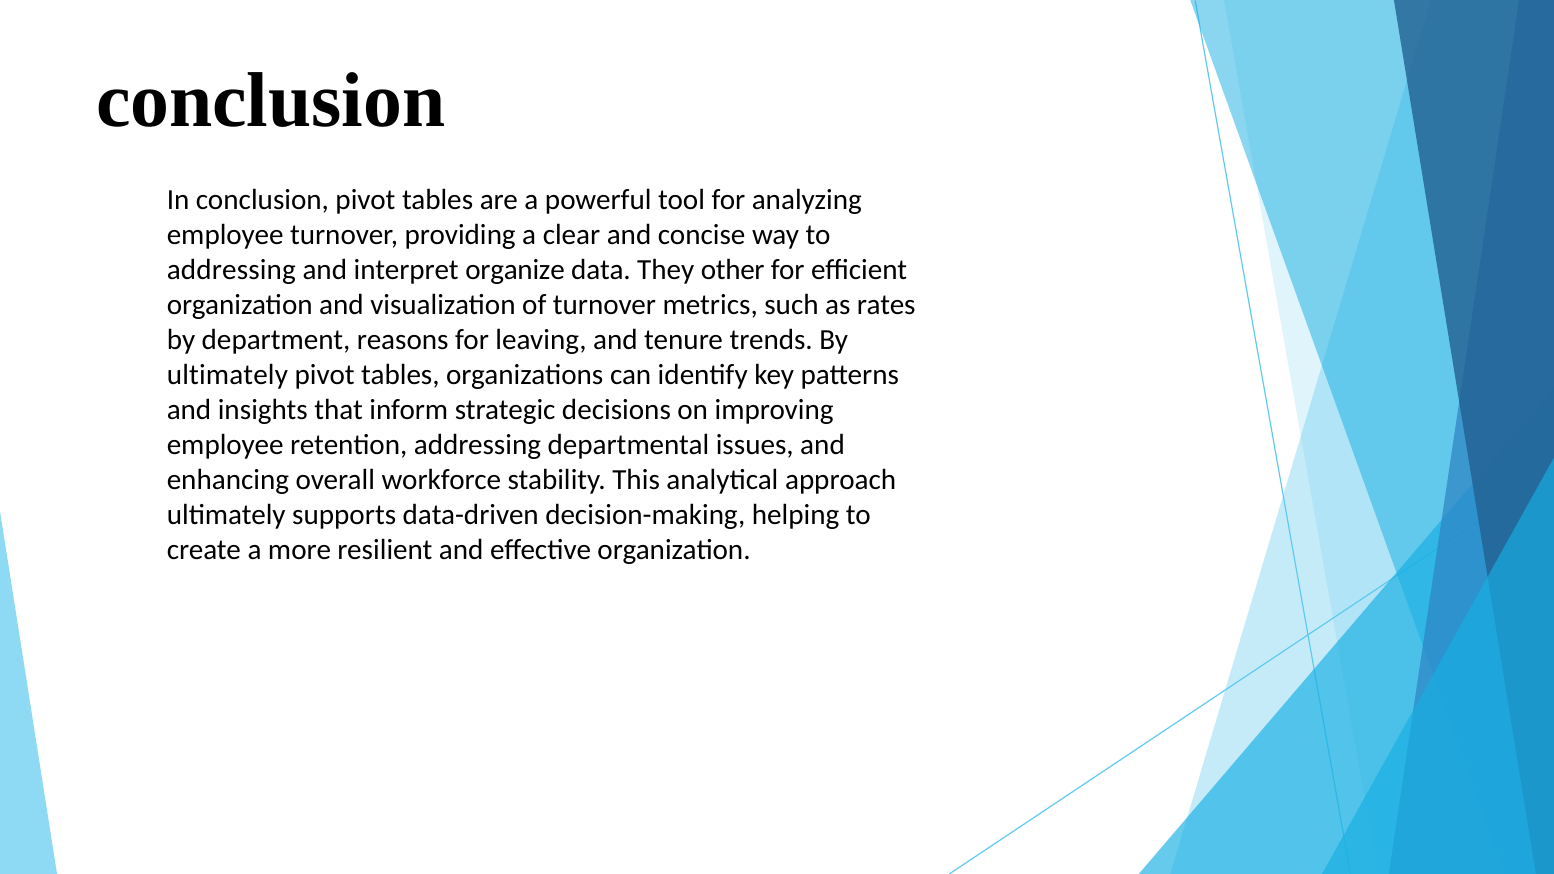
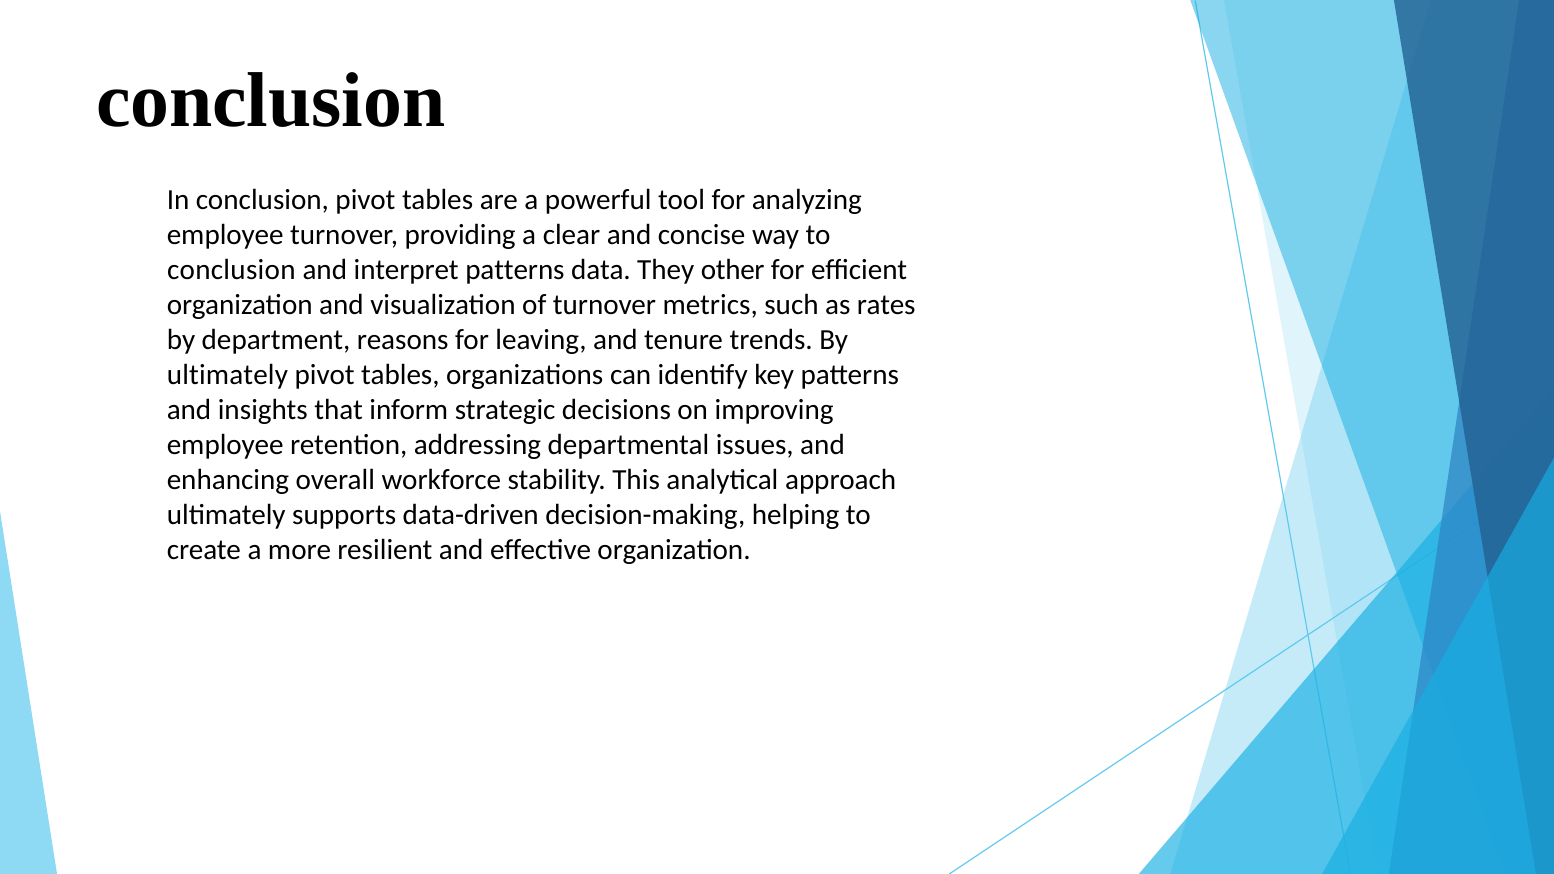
addressing at (231, 270): addressing -> conclusion
interpret organize: organize -> patterns
